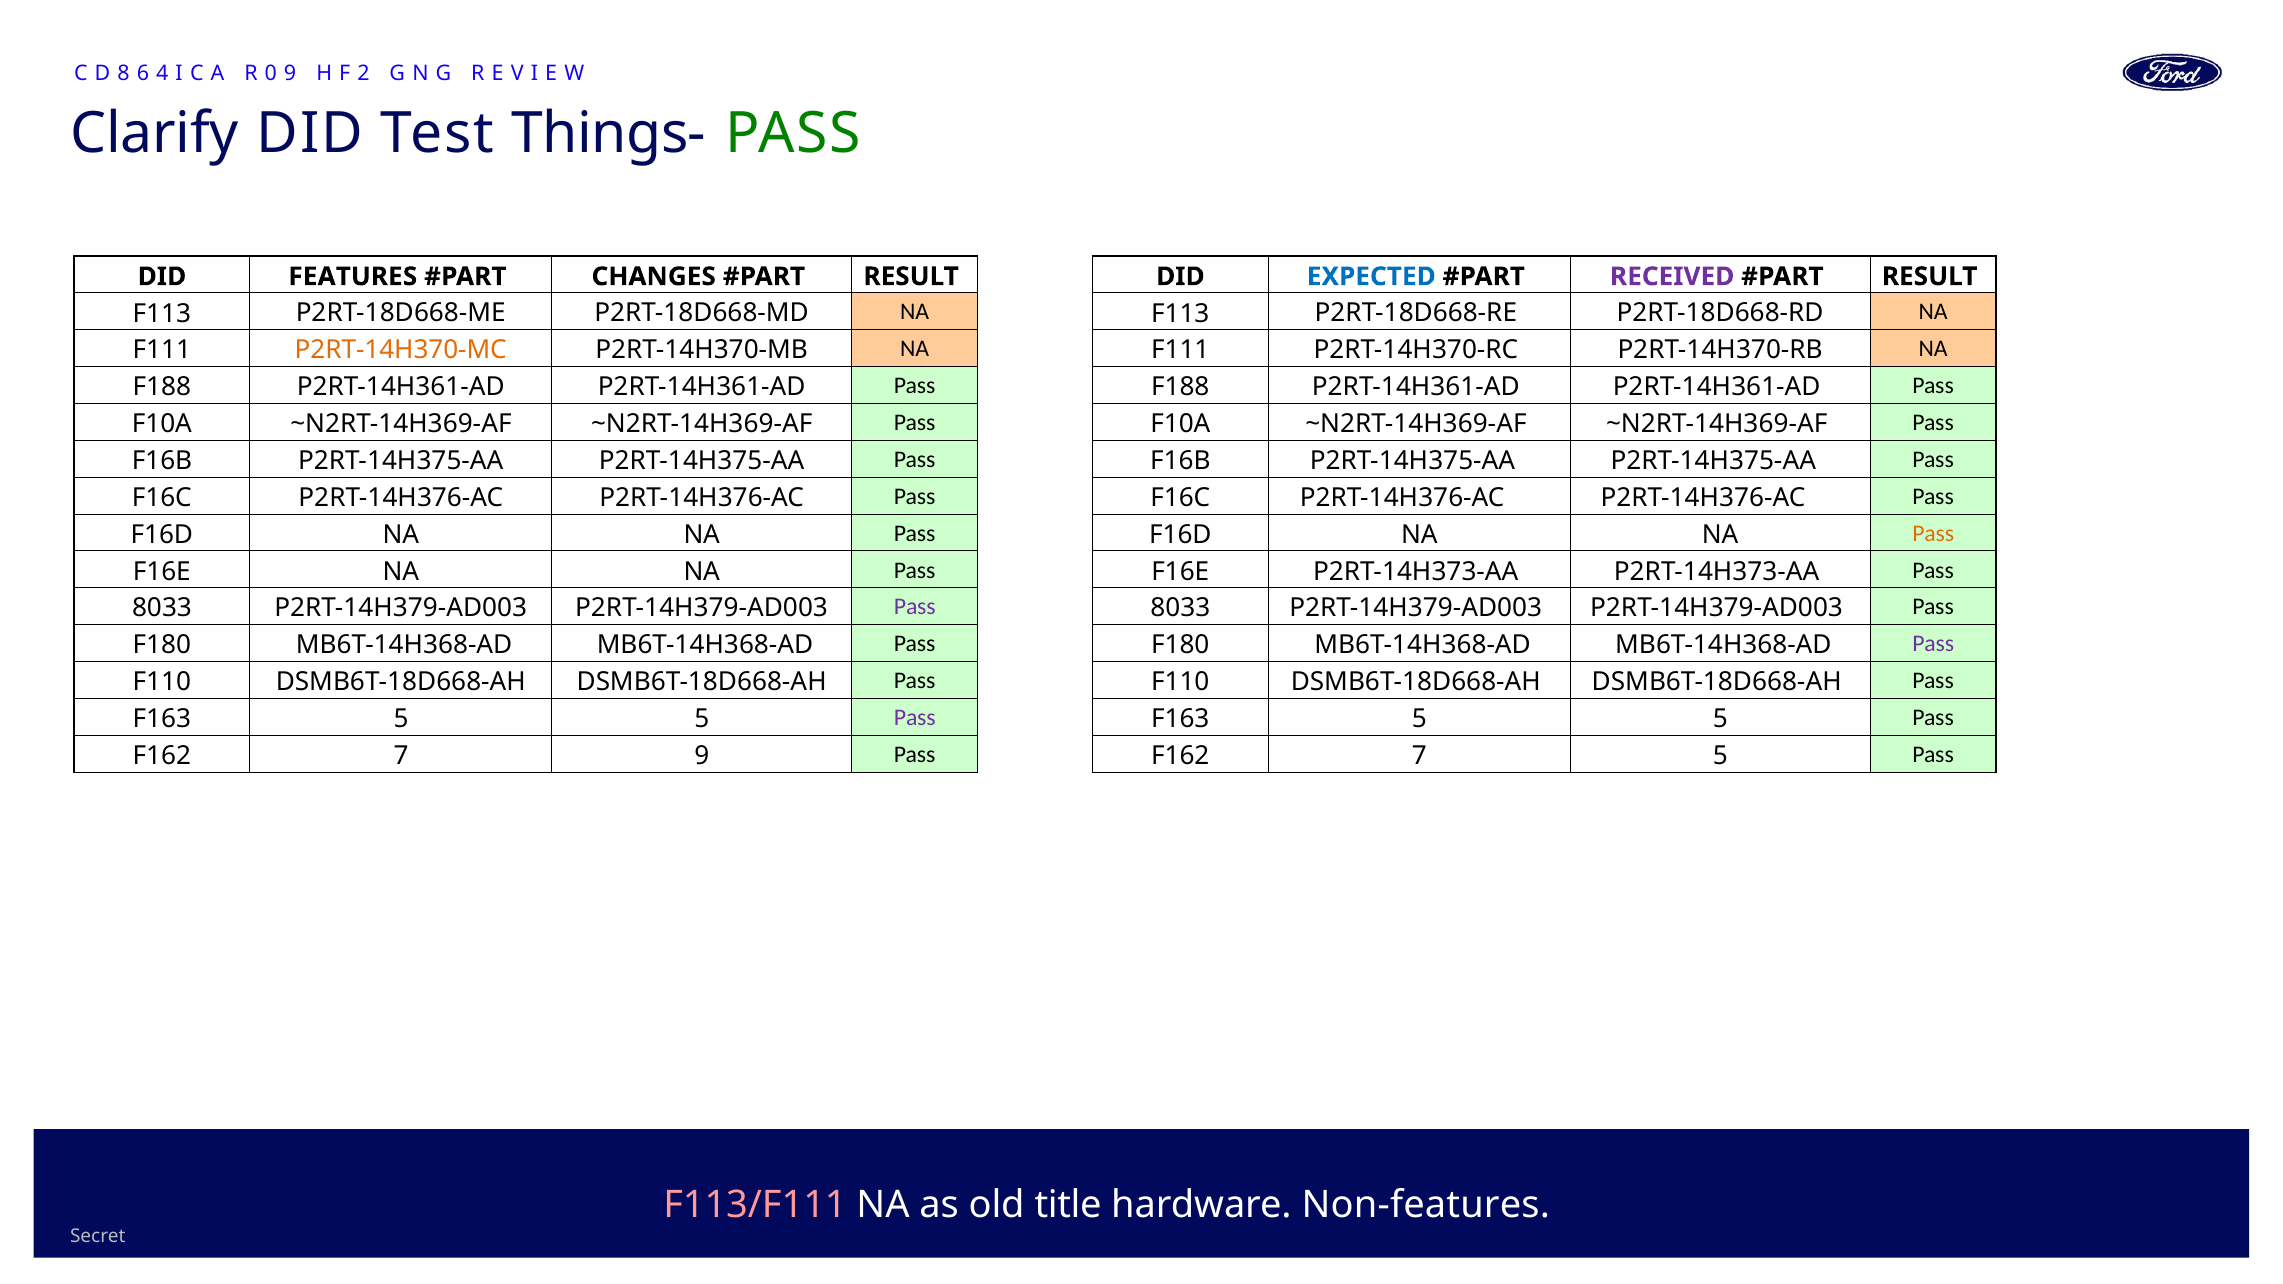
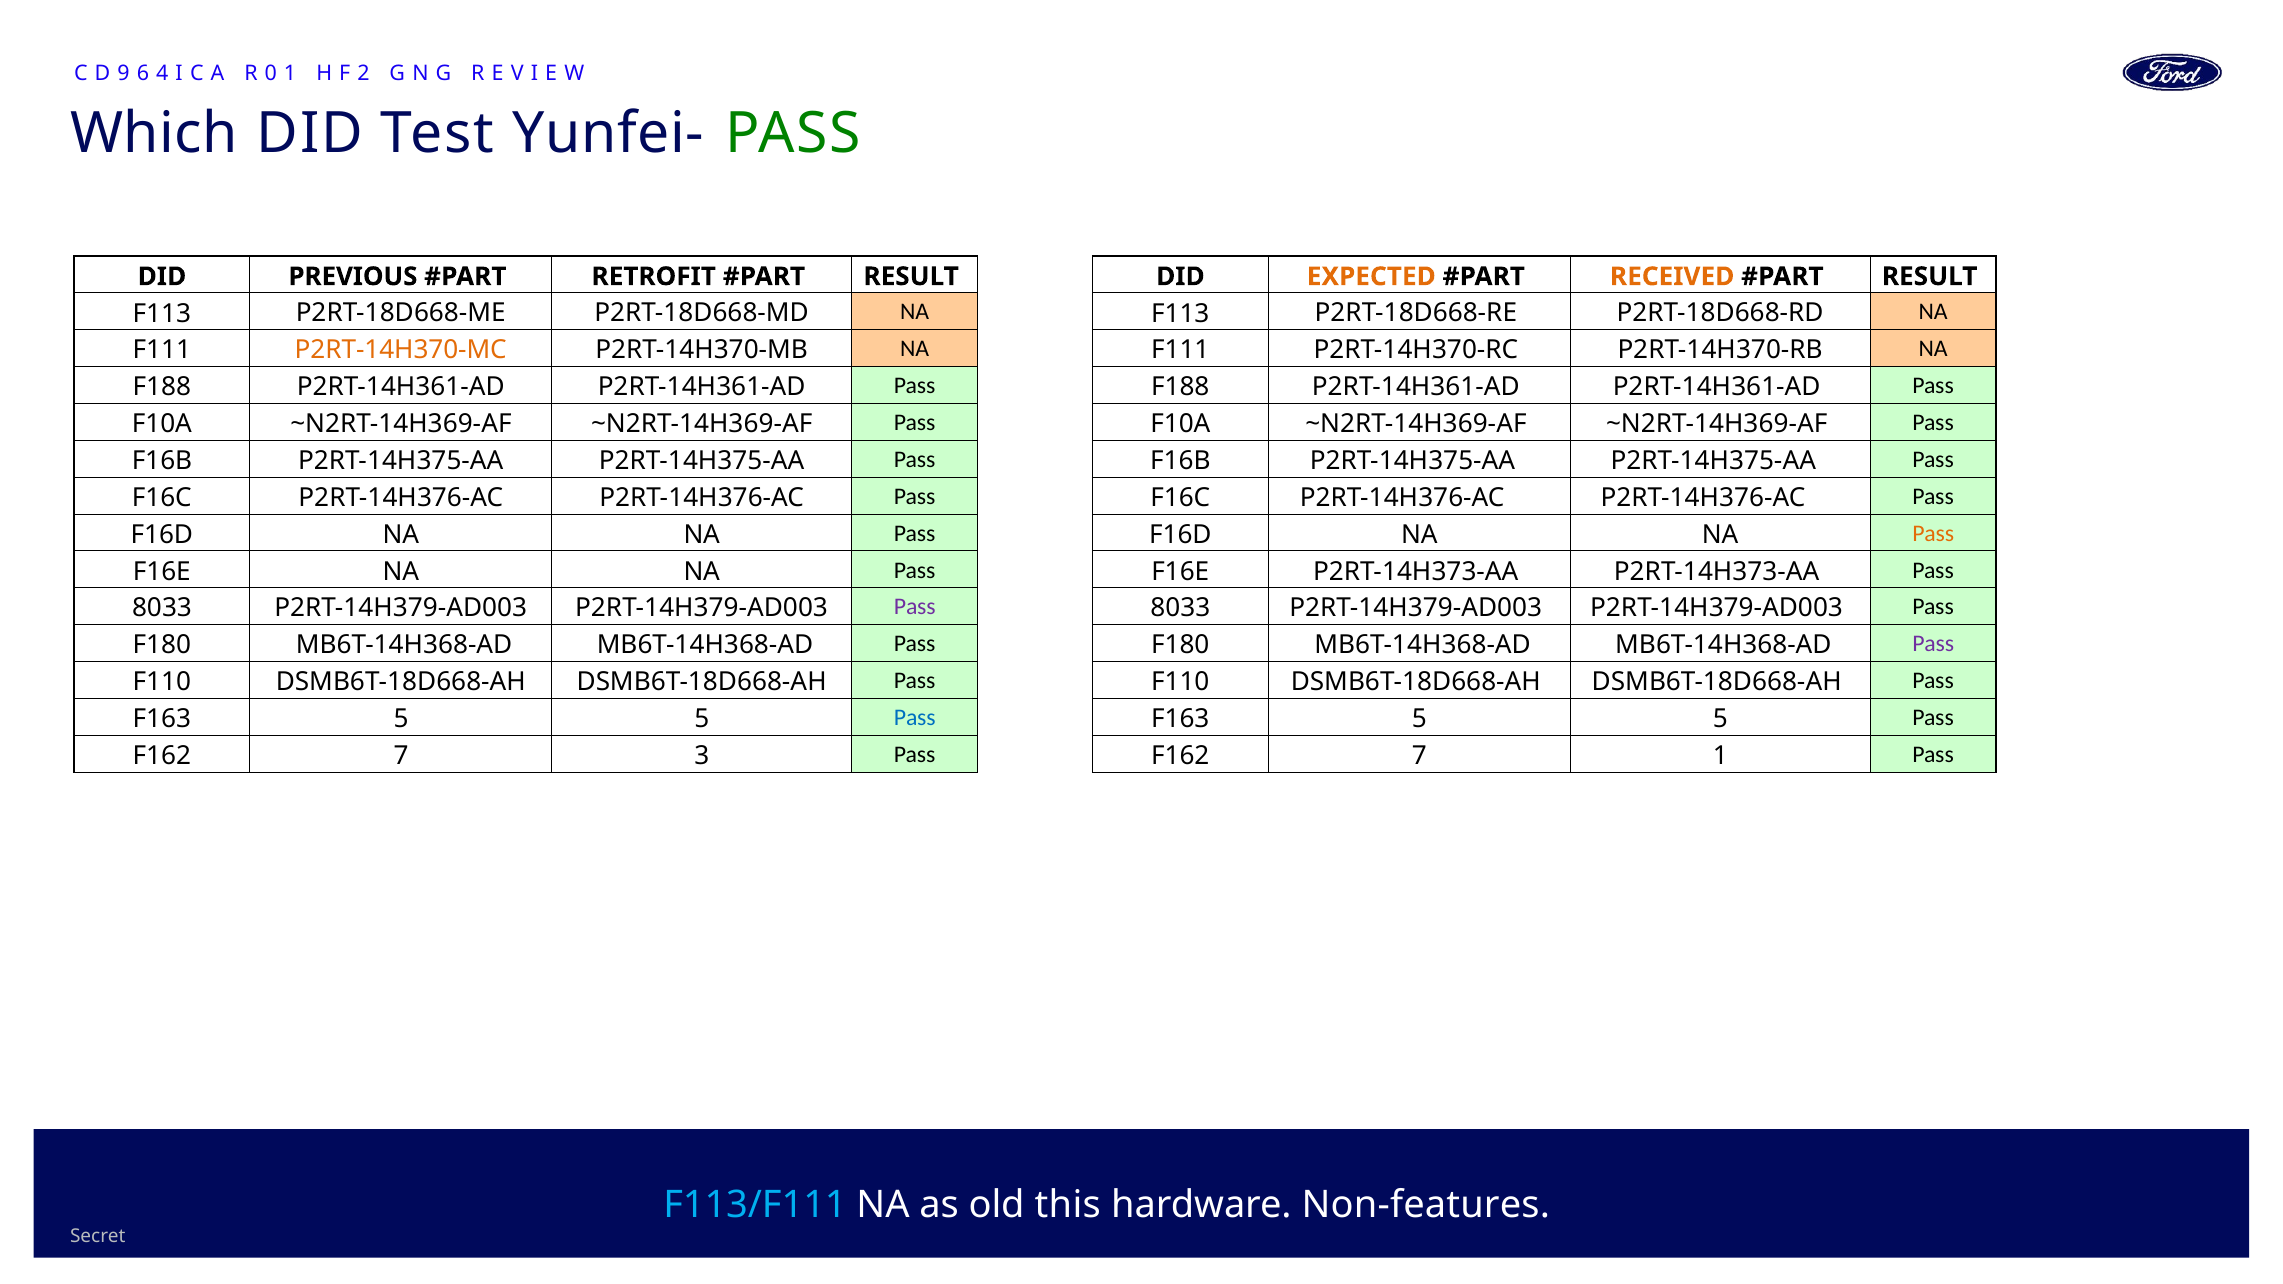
8: 8 -> 9
9 at (290, 74): 9 -> 1
Clarify: Clarify -> Which
Things-: Things- -> Yunfei-
FEATURES: FEATURES -> PREVIOUS
CHANGES: CHANGES -> RETROFIT
EXPECTED colour: blue -> orange
RECEIVED colour: purple -> orange
Pass at (915, 718) colour: purple -> blue
7 9: 9 -> 3
7 5: 5 -> 1
F113/F111 colour: pink -> light blue
title: title -> this
